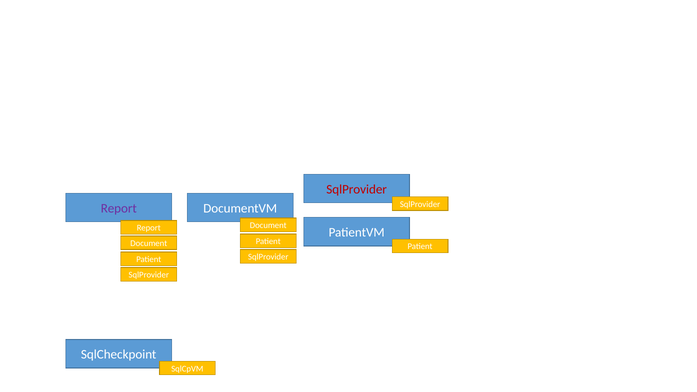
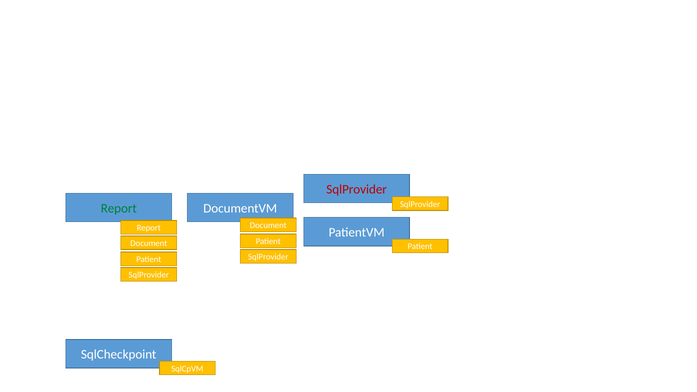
Report at (119, 208) colour: purple -> green
